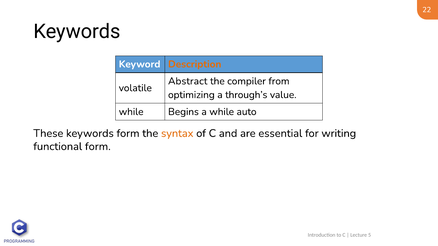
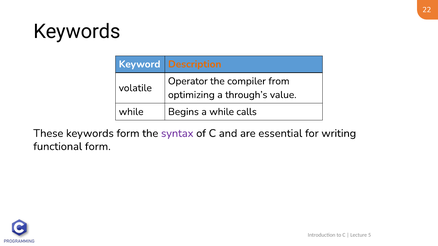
Abstract: Abstract -> Operator
auto: auto -> calls
syntax colour: orange -> purple
